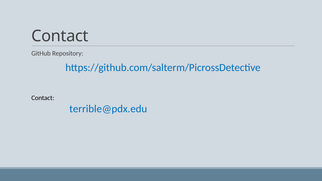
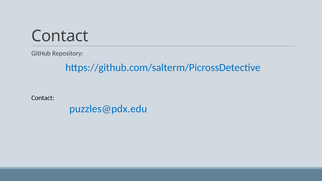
terrible@pdx.edu: terrible@pdx.edu -> puzzles@pdx.edu
